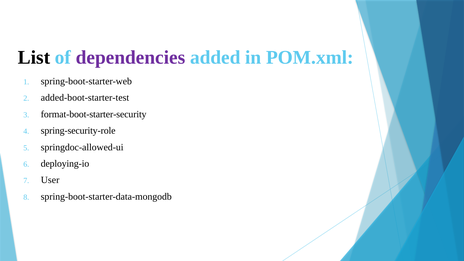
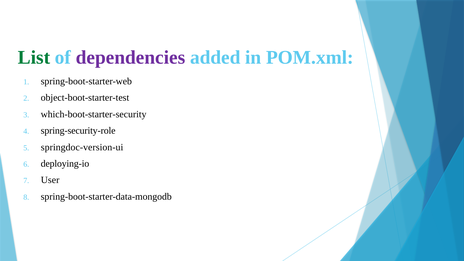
List colour: black -> green
added-boot-starter-test: added-boot-starter-test -> object-boot-starter-test
format-boot-starter-security: format-boot-starter-security -> which-boot-starter-security
springdoc-allowed-ui: springdoc-allowed-ui -> springdoc-version-ui
